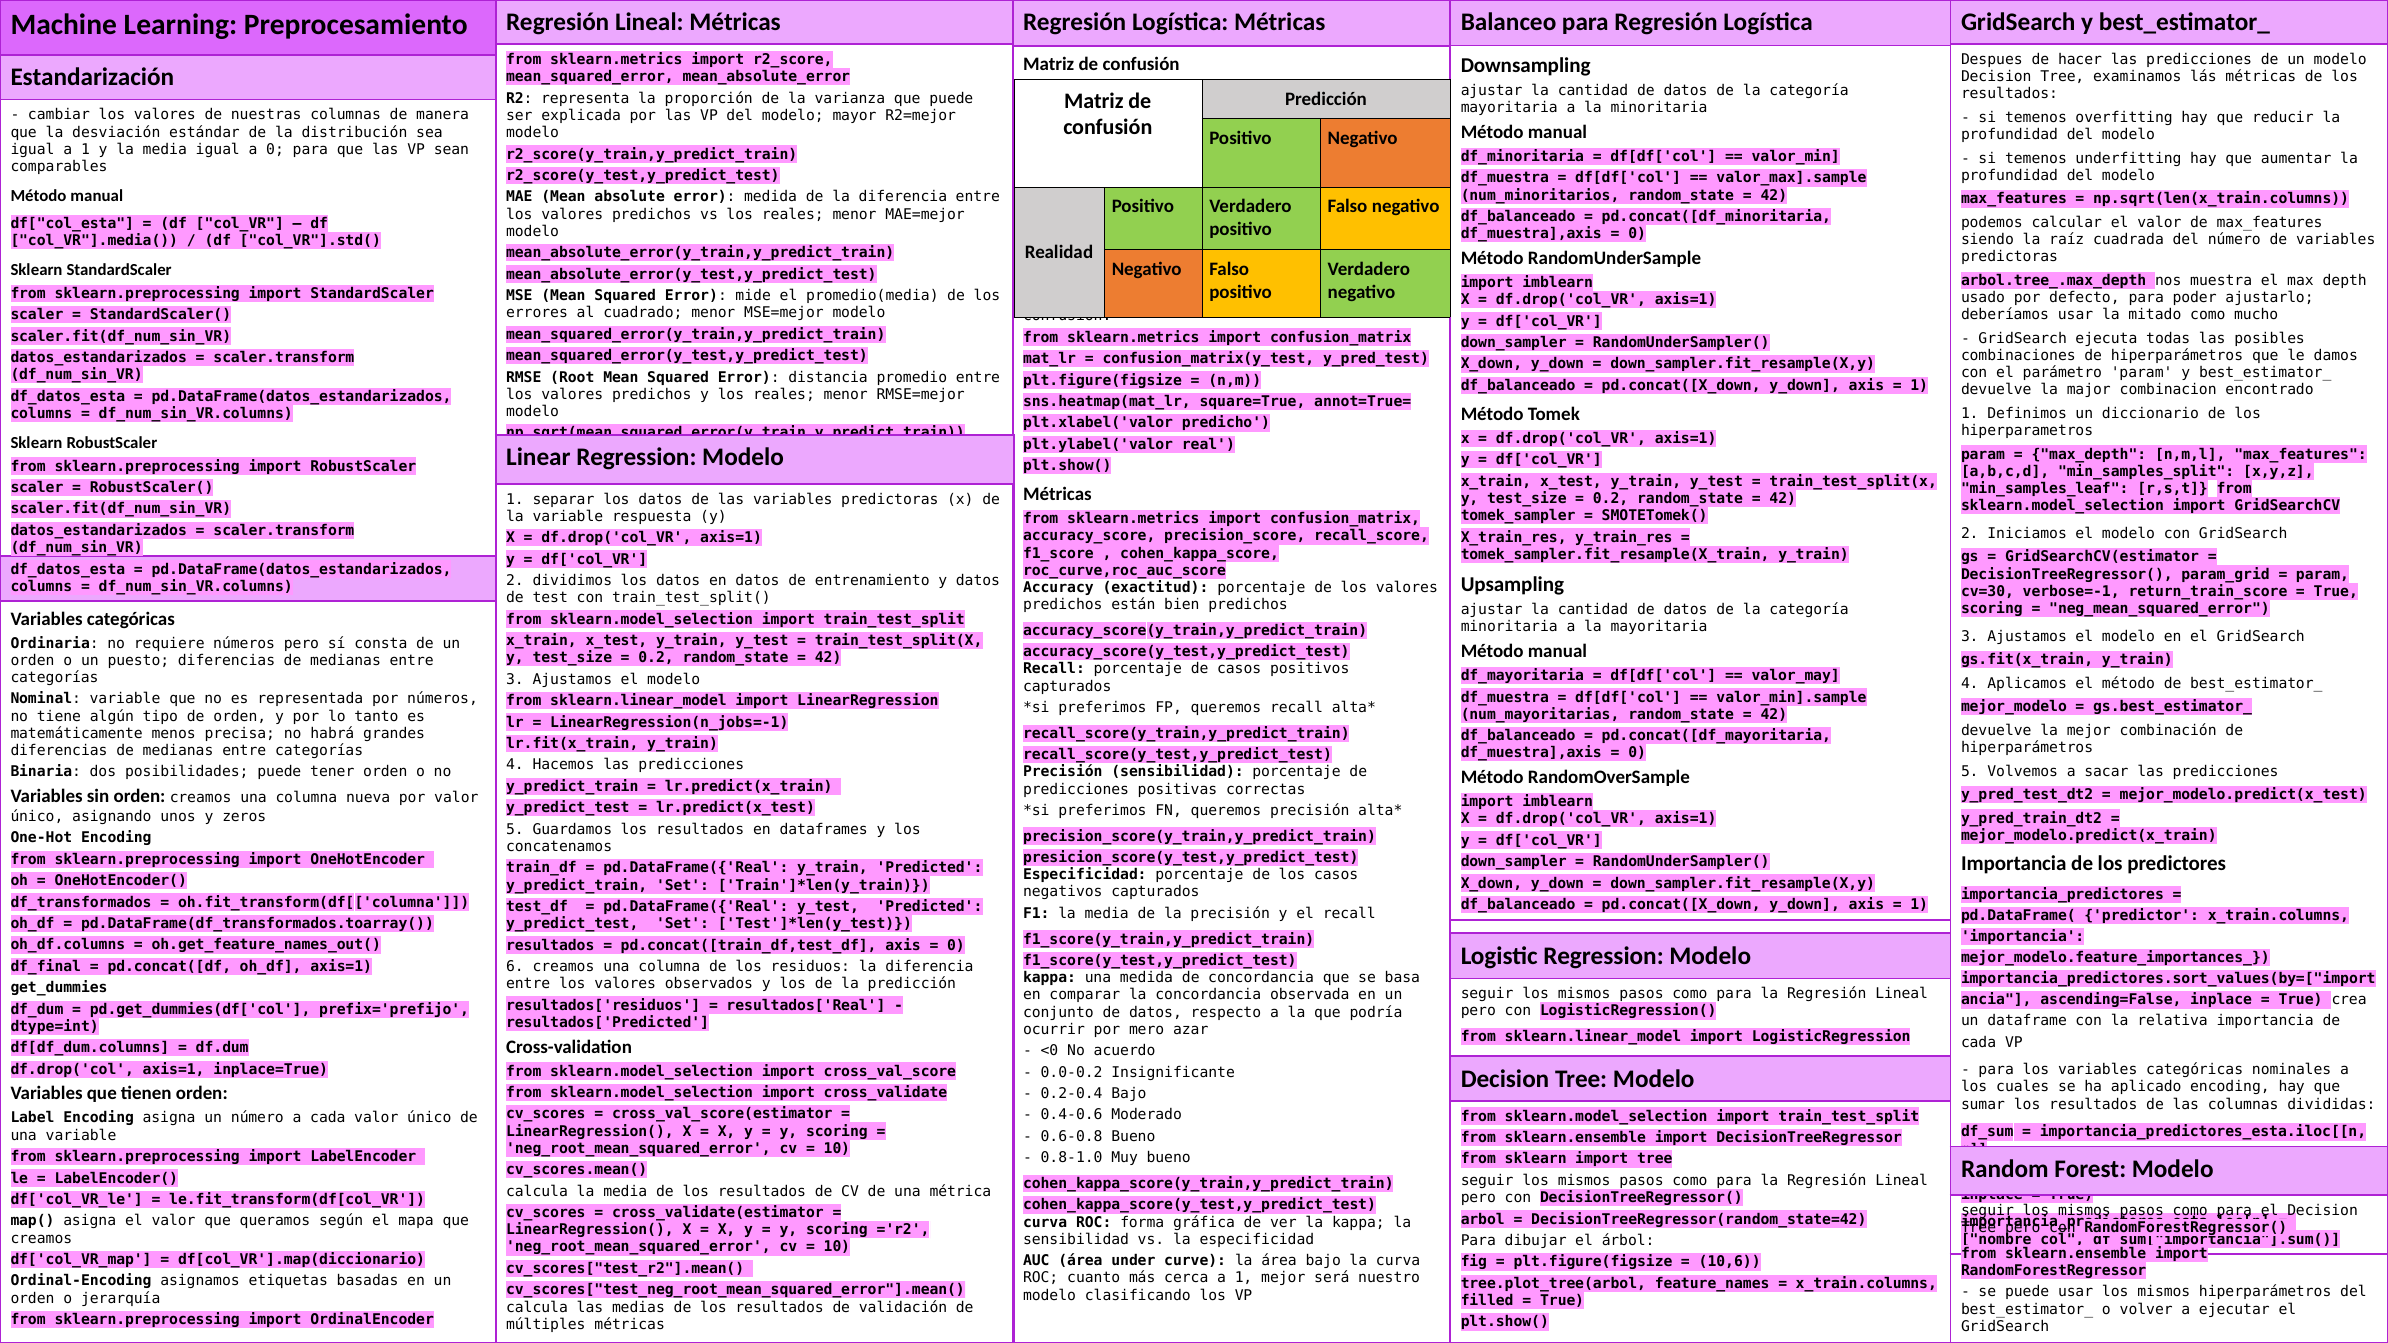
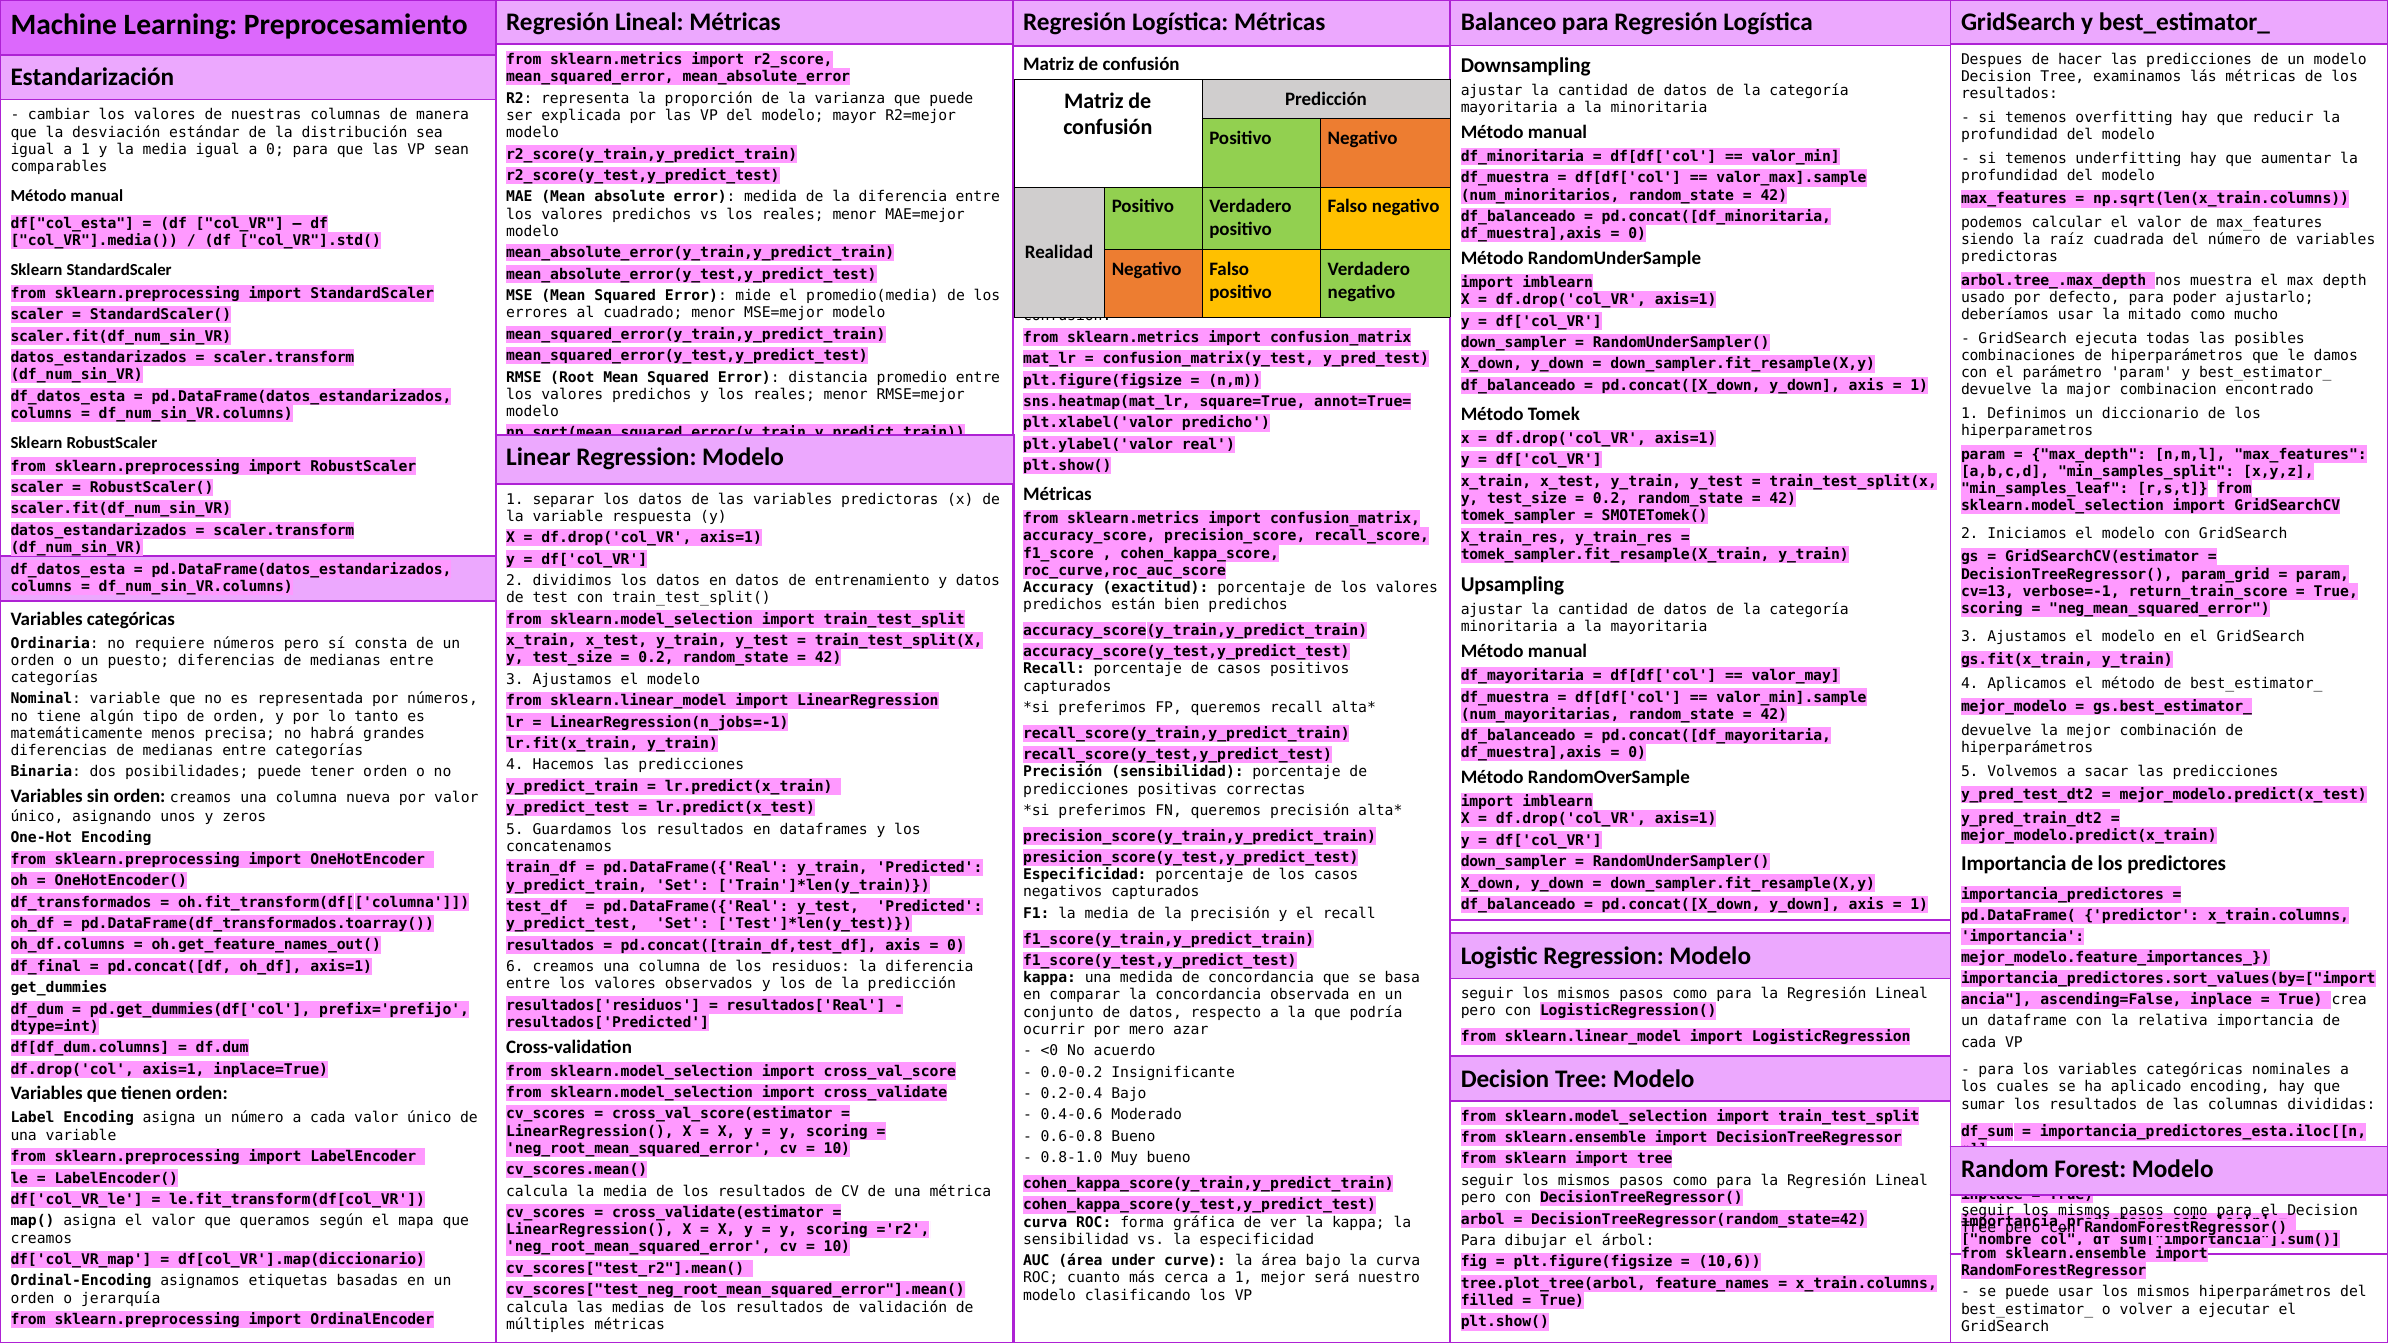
cv=30: cv=30 -> cv=13
